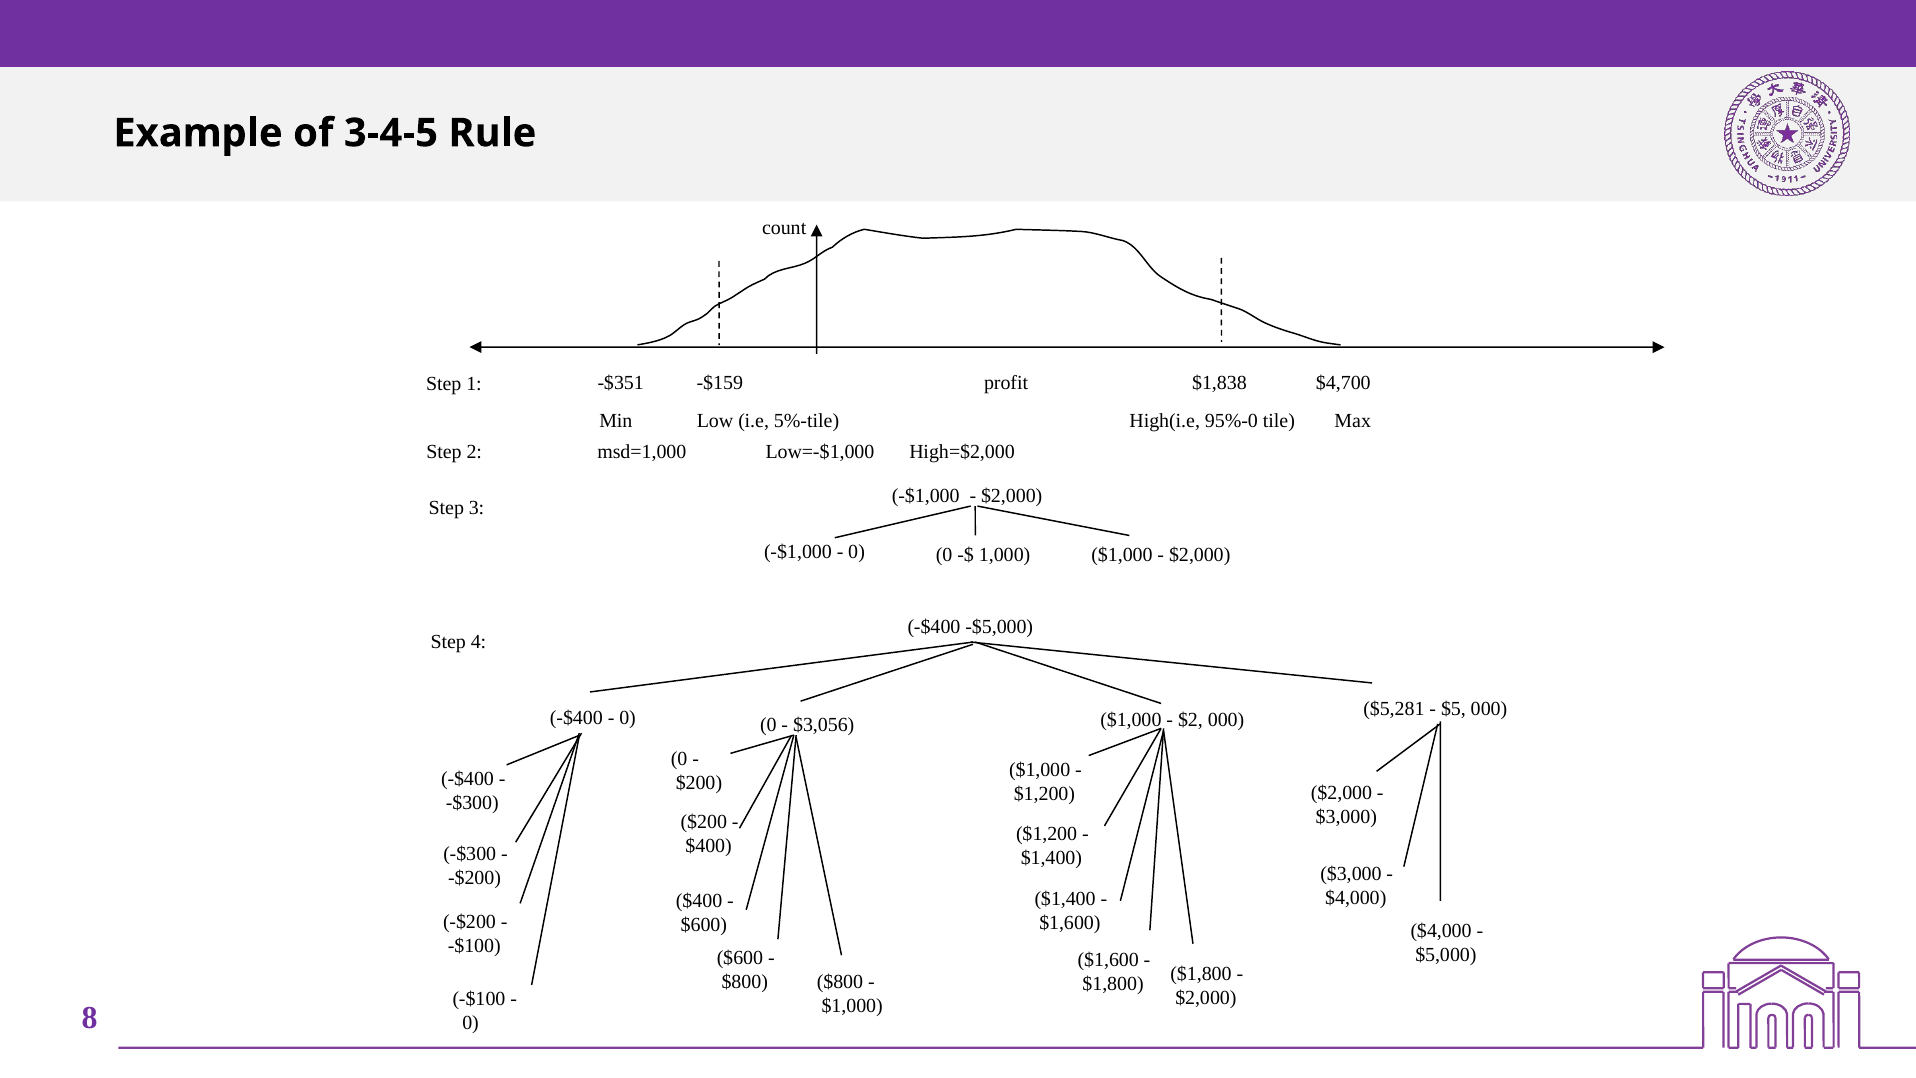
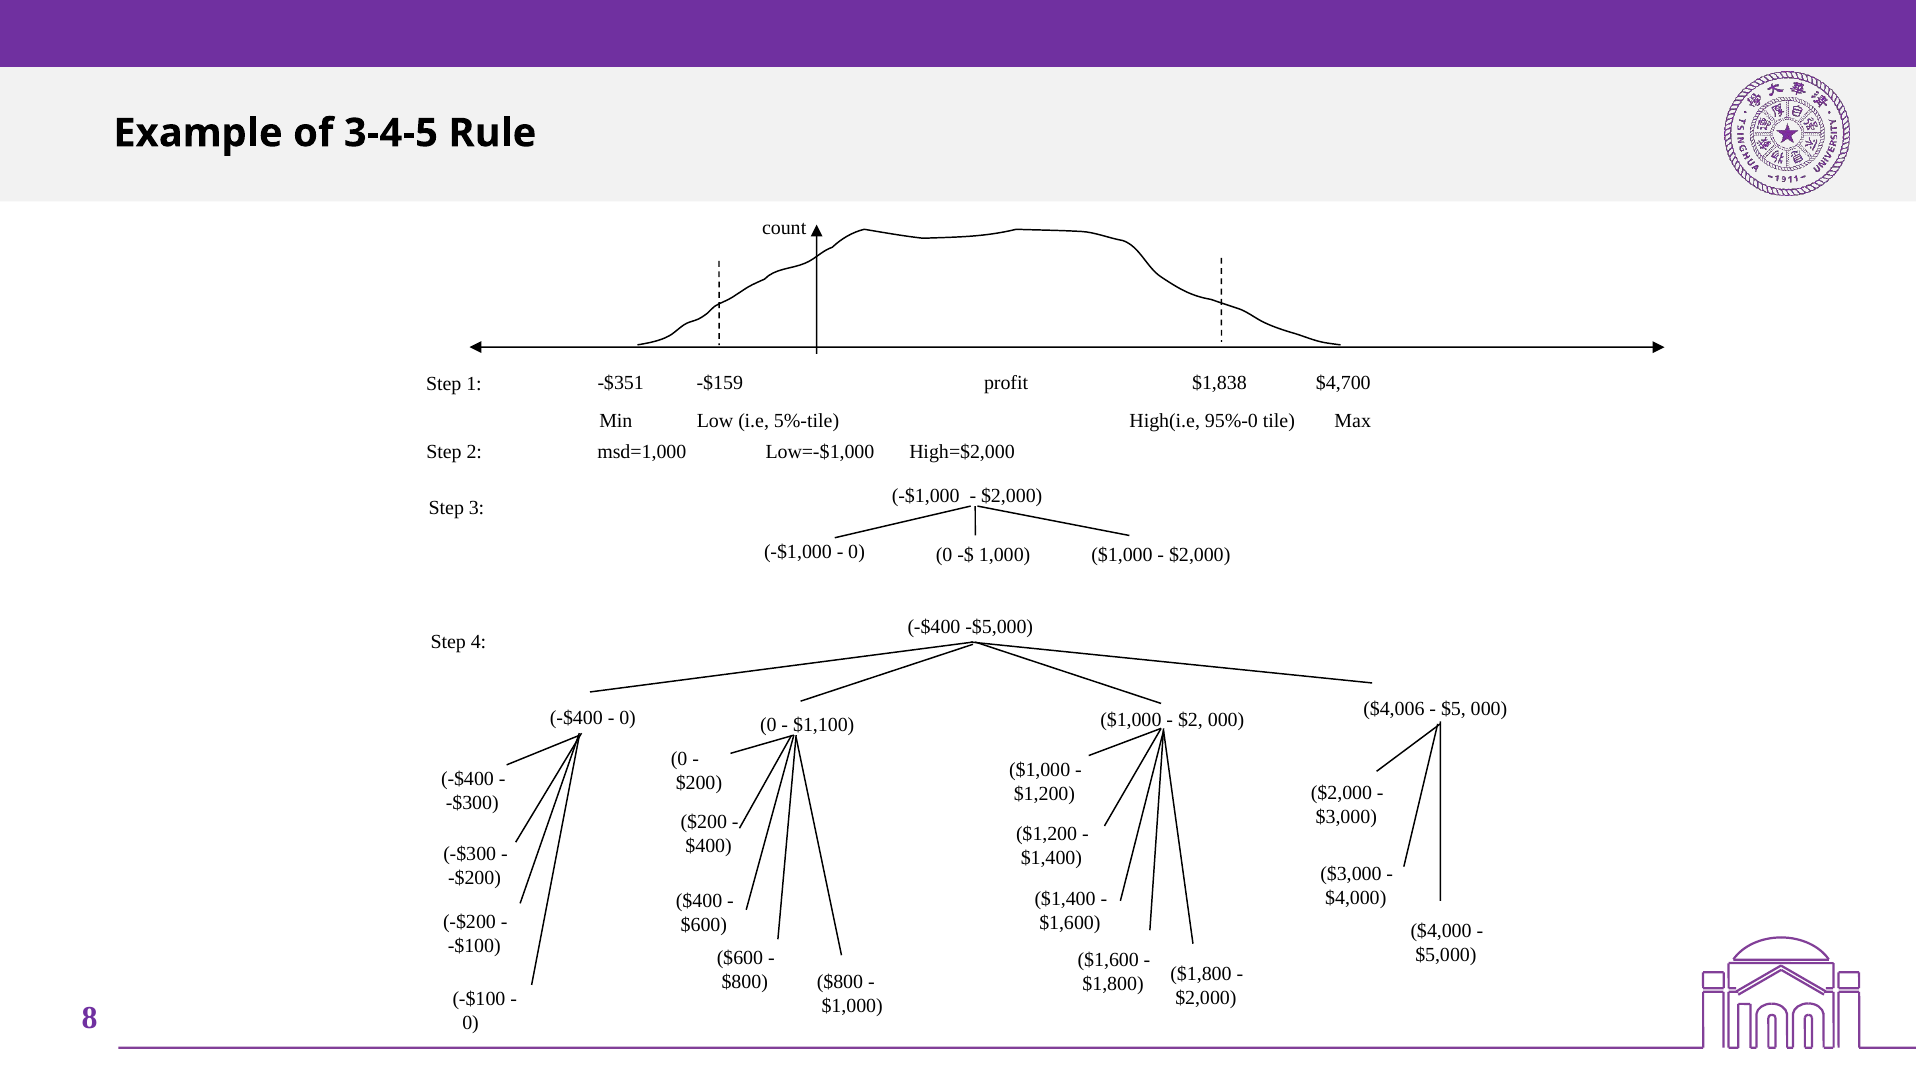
$5,281: $5,281 -> $4,006
$3,056: $3,056 -> $1,100
